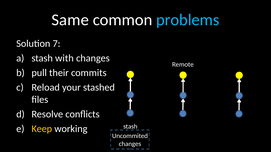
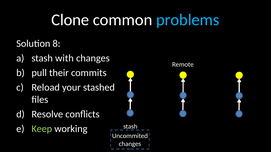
Same: Same -> Clone
7: 7 -> 8
Keep colour: yellow -> light green
